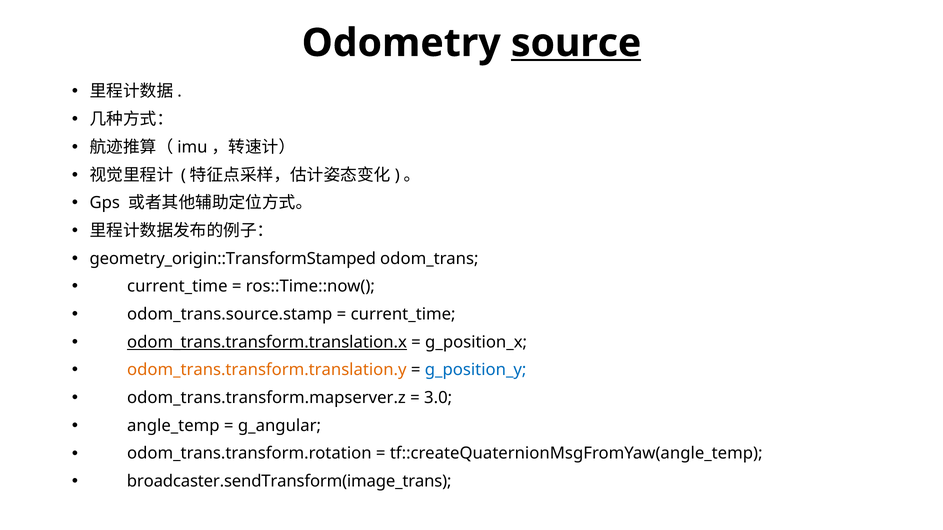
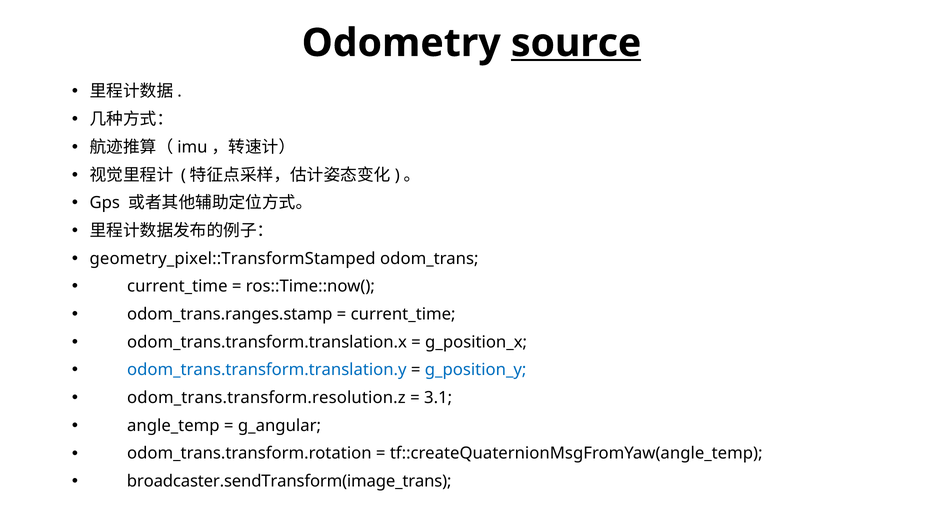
geometry_origin::TransformStamped: geometry_origin::TransformStamped -> geometry_pixel::TransformStamped
odom_trans.source.stamp: odom_trans.source.stamp -> odom_trans.ranges.stamp
odom_trans.transform.translation.x underline: present -> none
odom_trans.transform.translation.y colour: orange -> blue
odom_trans.transform.mapserver.z: odom_trans.transform.mapserver.z -> odom_trans.transform.resolution.z
3.0: 3.0 -> 3.1
